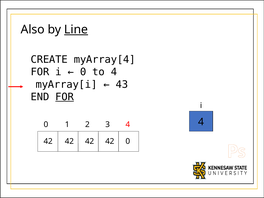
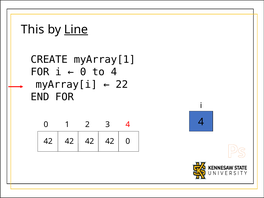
Also: Also -> This
myArray[4: myArray[4 -> myArray[1
43: 43 -> 22
FOR at (65, 97) underline: present -> none
